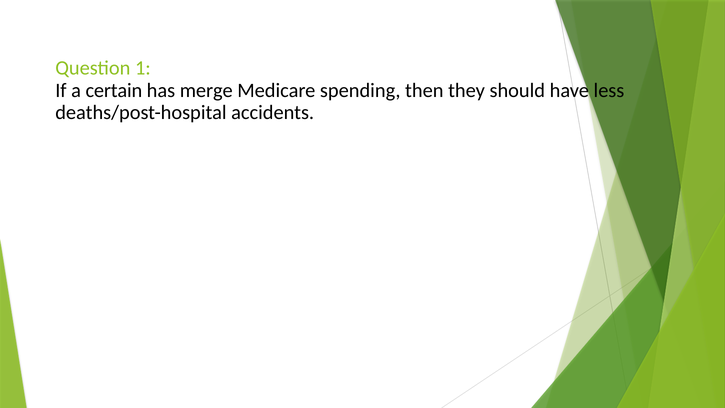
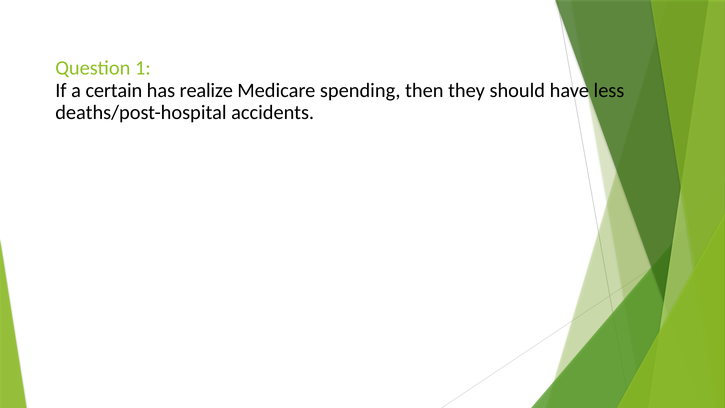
merge: merge -> realize
